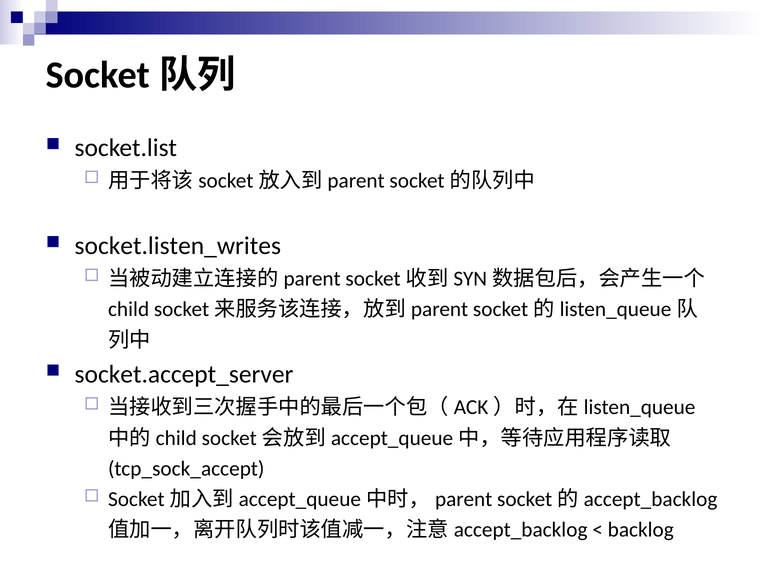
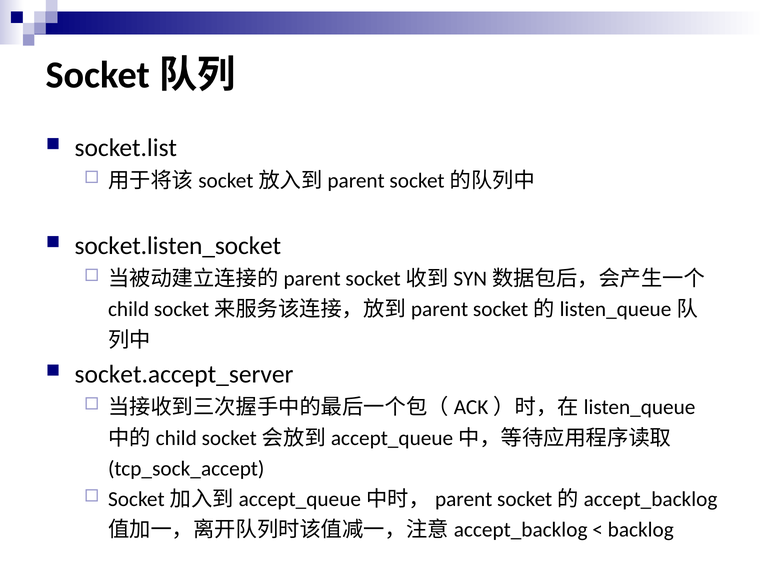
socket.listen_writes: socket.listen_writes -> socket.listen_socket
